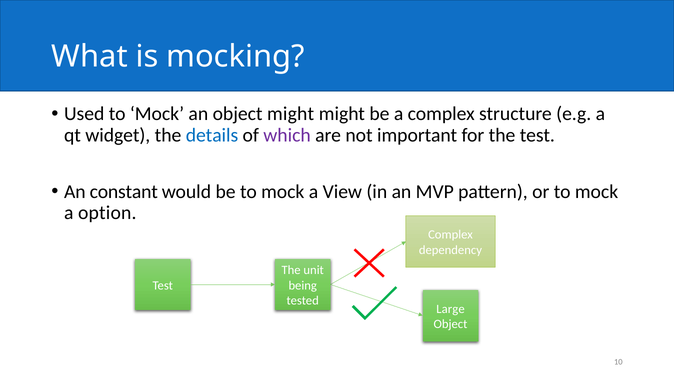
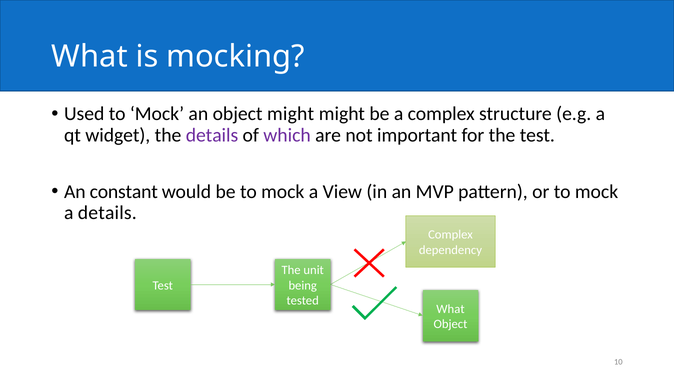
details at (212, 135) colour: blue -> purple
a option: option -> details
Large at (450, 309): Large -> What
